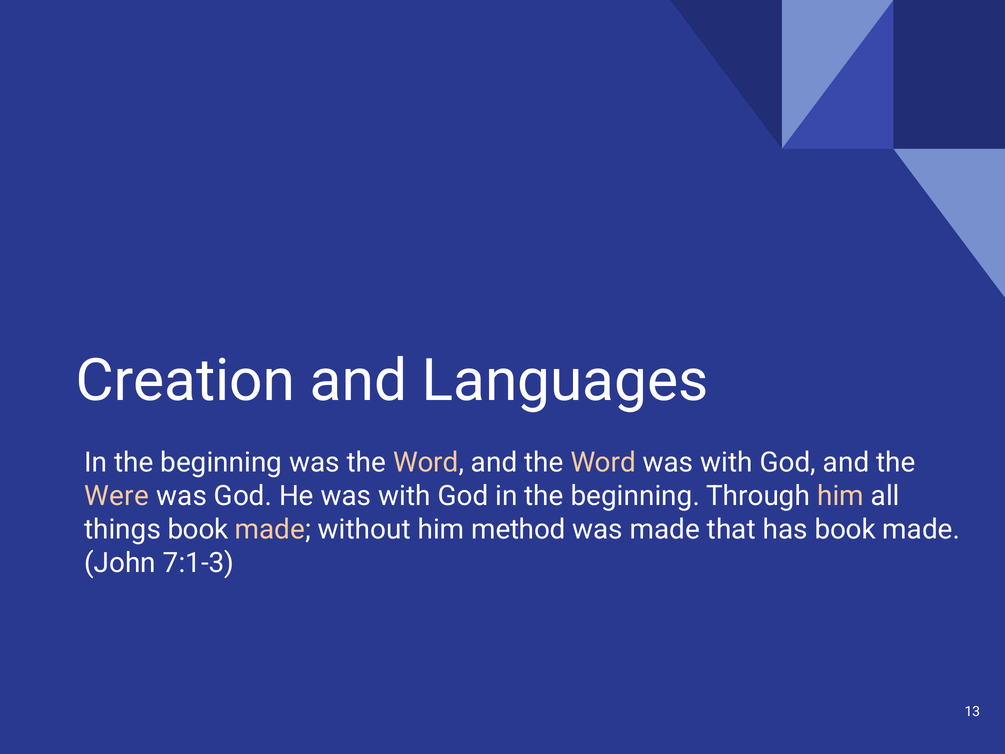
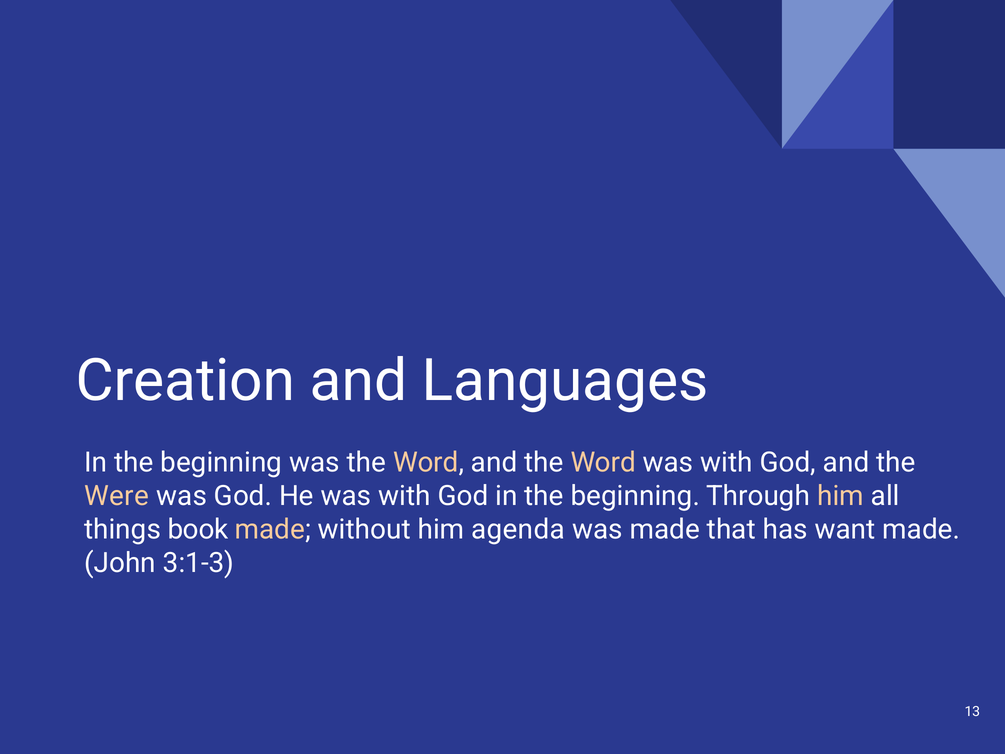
method: method -> agenda
has book: book -> want
7:1-3: 7:1-3 -> 3:1-3
